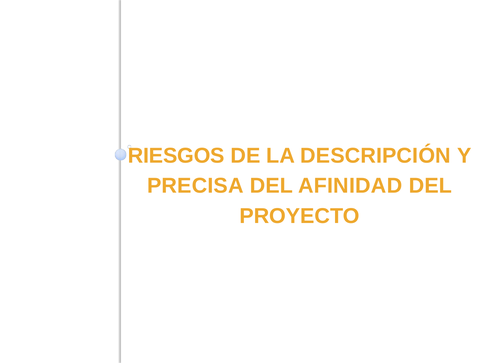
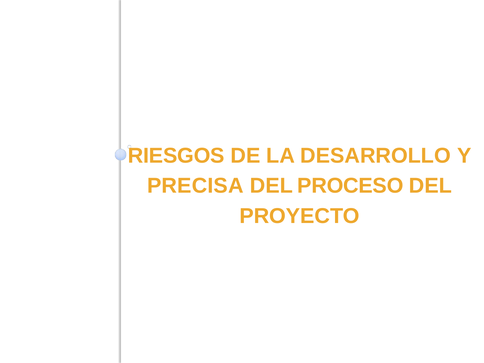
DESCRIPCIÓN: DESCRIPCIÓN -> DESARROLLO
AFINIDAD: AFINIDAD -> PROCESO
